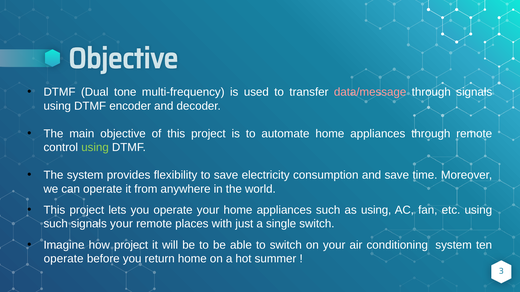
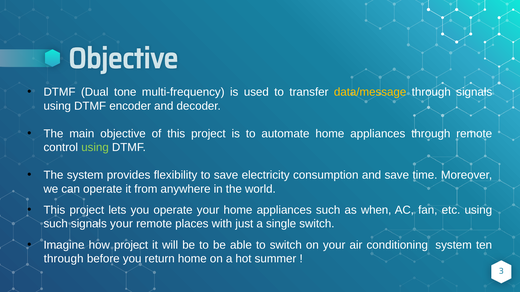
data/message colour: pink -> yellow
as using: using -> when
operate at (64, 259): operate -> through
